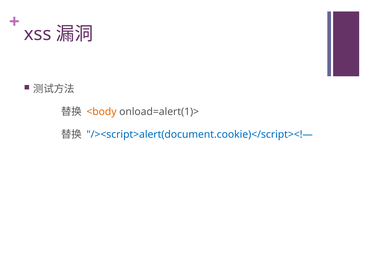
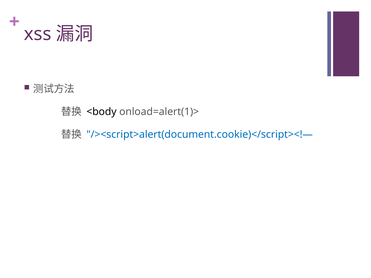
<body colour: orange -> black
